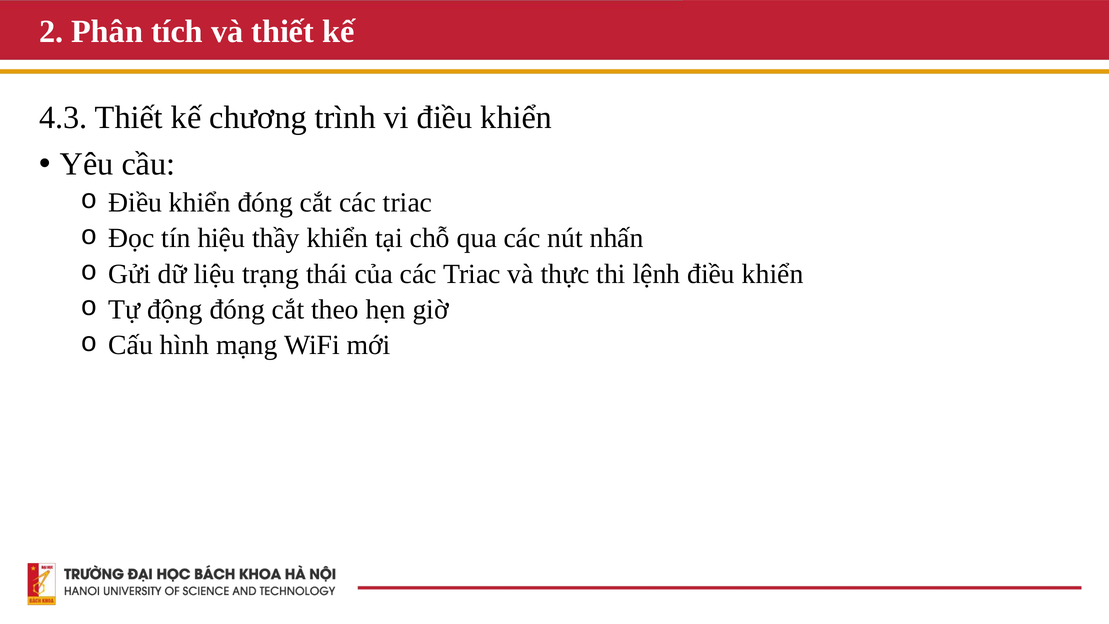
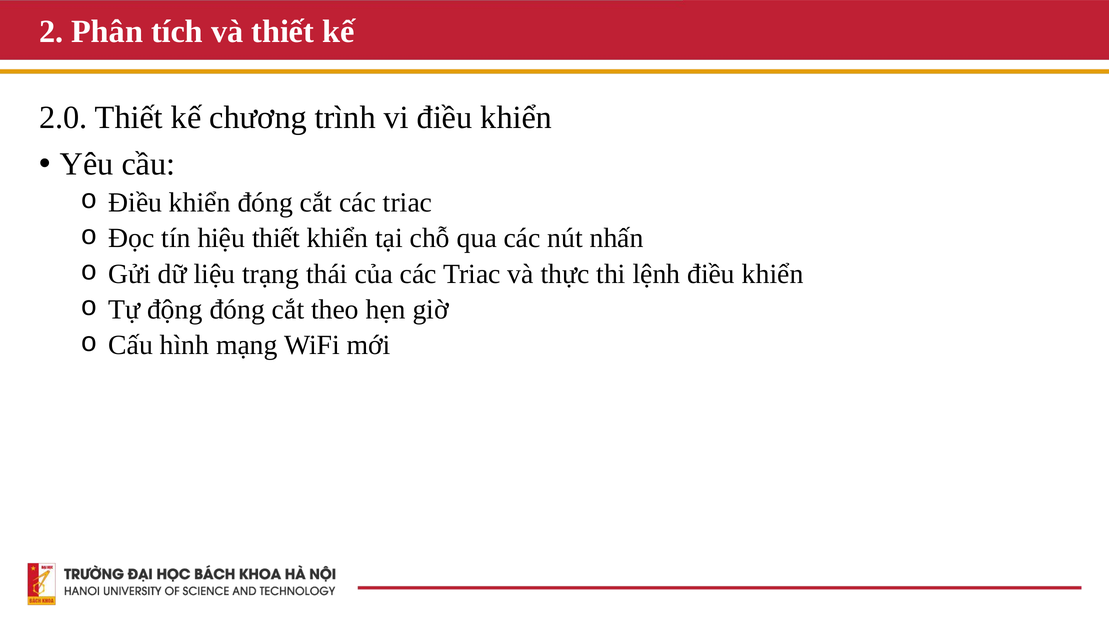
4.3: 4.3 -> 2.0
hiệu thầy: thầy -> thiết
